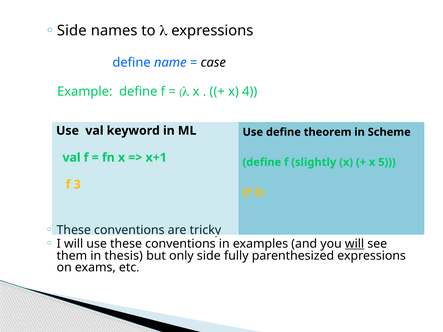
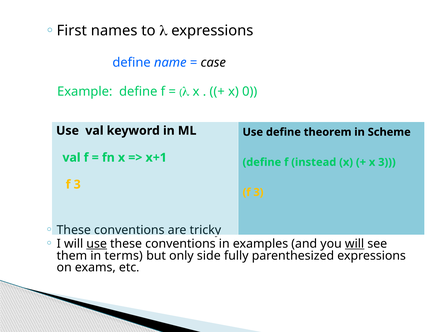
Side at (72, 31): Side -> First
4: 4 -> 0
slightly: slightly -> instead
x 5: 5 -> 3
use at (97, 244) underline: none -> present
thesis: thesis -> terms
